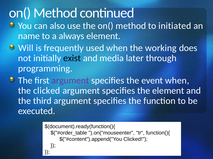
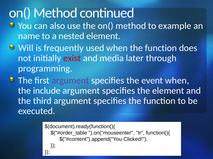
initiated: initiated -> example
always: always -> nested
when the working: working -> function
exist colour: black -> red
the clicked: clicked -> include
